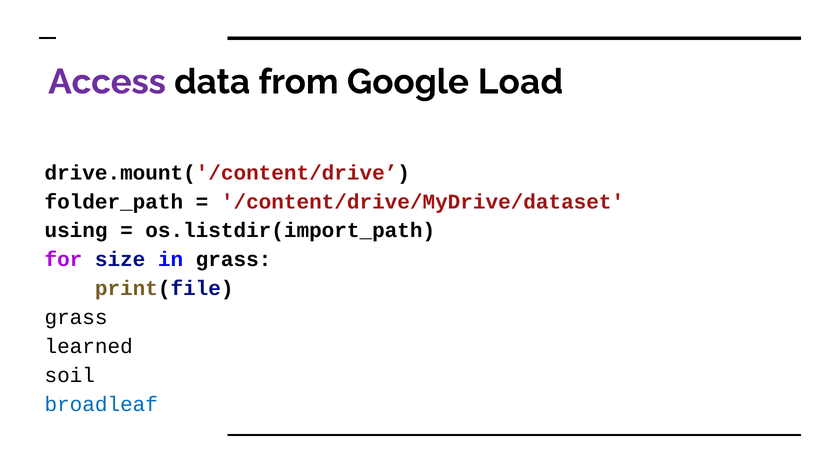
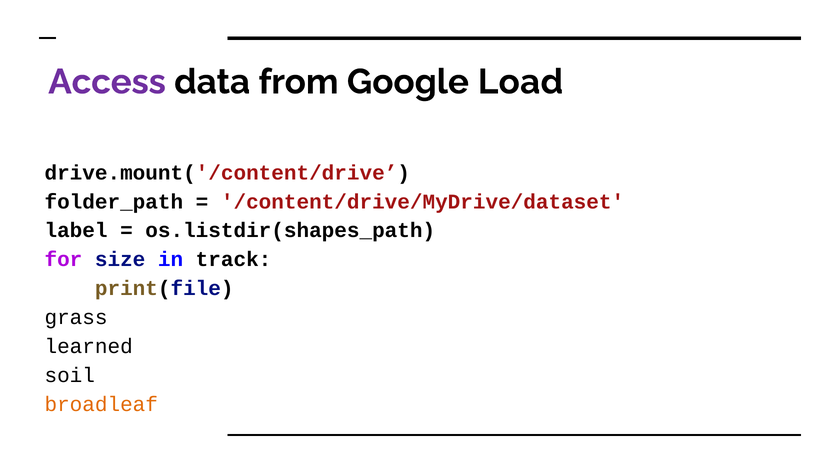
using: using -> label
os.listdir(import_path: os.listdir(import_path -> os.listdir(shapes_path
in grass: grass -> track
broadleaf colour: blue -> orange
